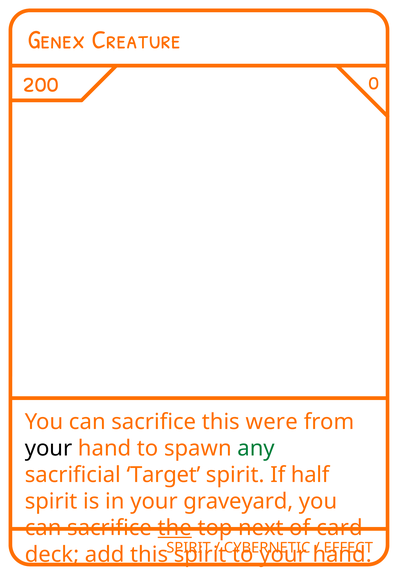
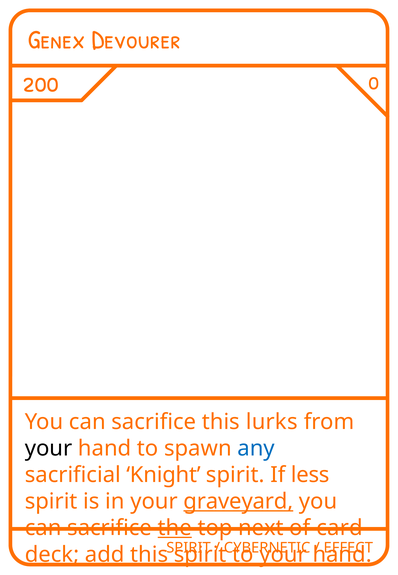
Creature: Creature -> Devourer
were: were -> lurks
any colour: green -> blue
Target: Target -> Knight
half: half -> less
graveyard underline: none -> present
